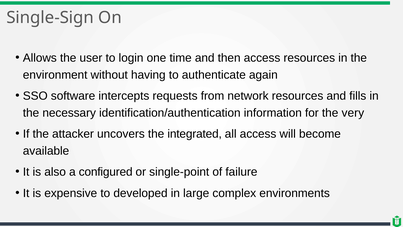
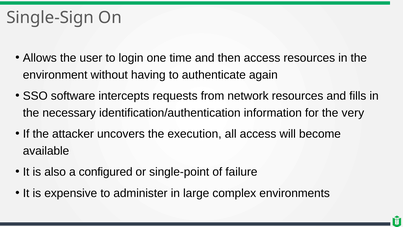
integrated: integrated -> execution
developed: developed -> administer
